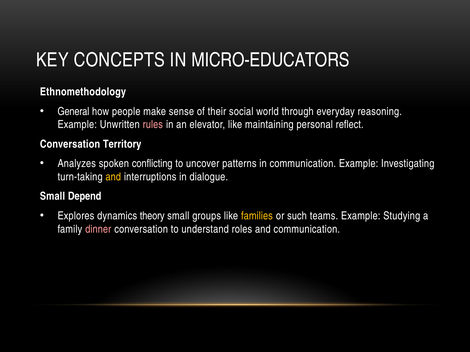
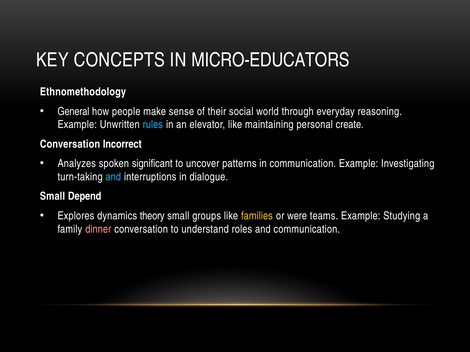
rules colour: pink -> light blue
reflect: reflect -> create
Territory: Territory -> Incorrect
conflicting: conflicting -> significant
and at (113, 177) colour: yellow -> light blue
such: such -> were
